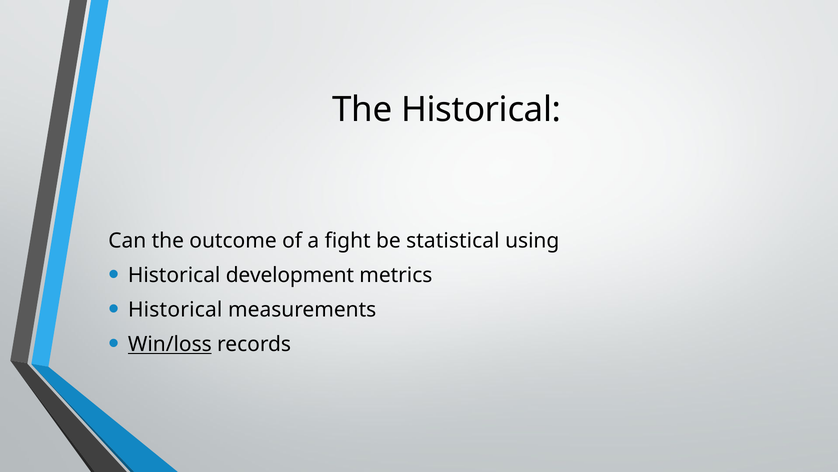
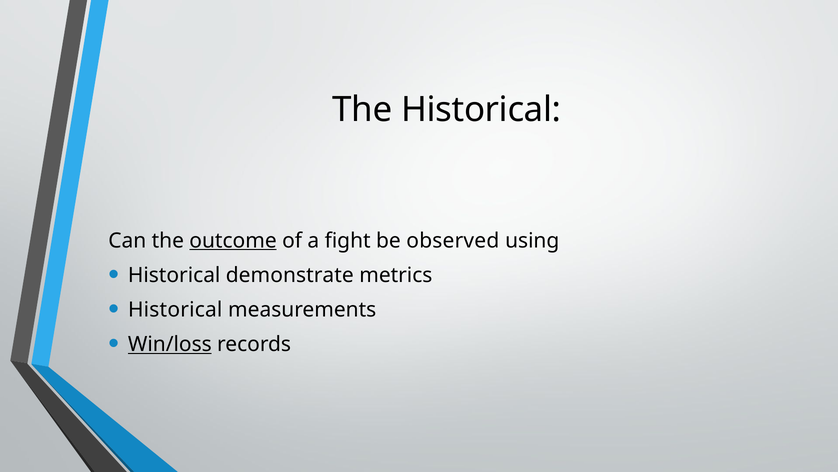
outcome underline: none -> present
statistical: statistical -> observed
development: development -> demonstrate
